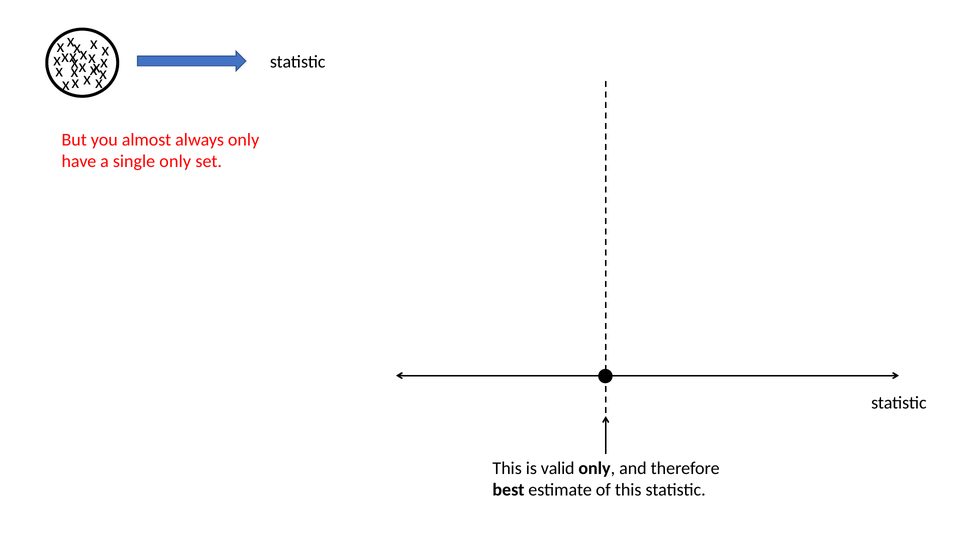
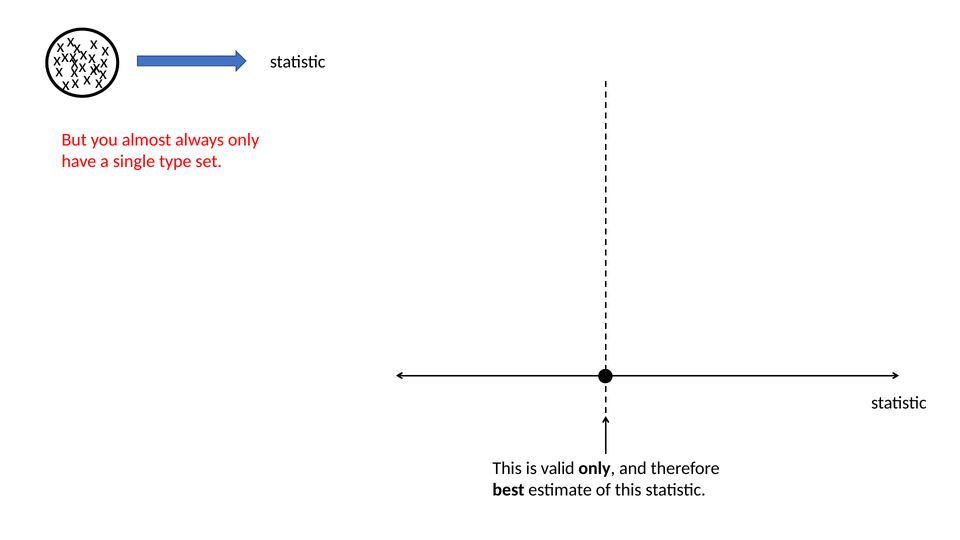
single only: only -> type
